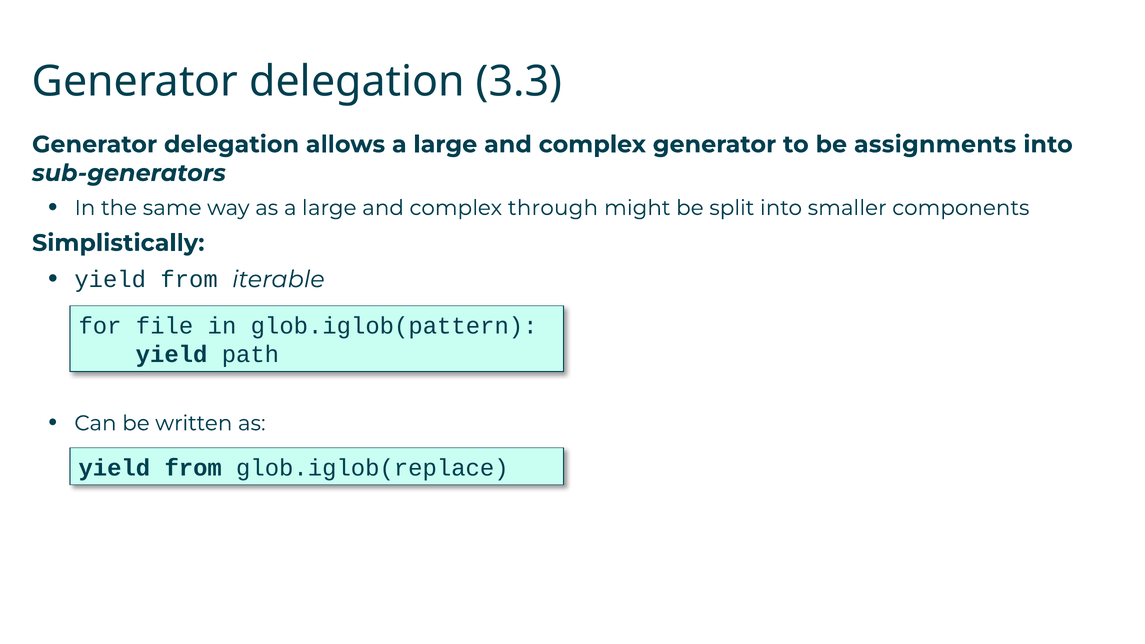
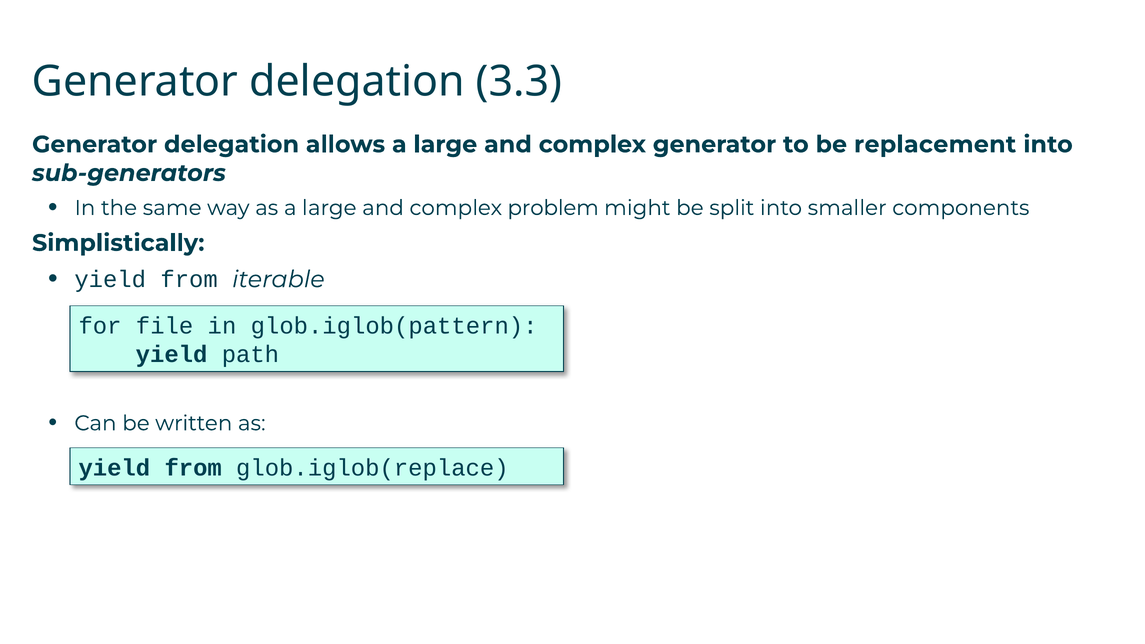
assignments: assignments -> replacement
through: through -> problem
